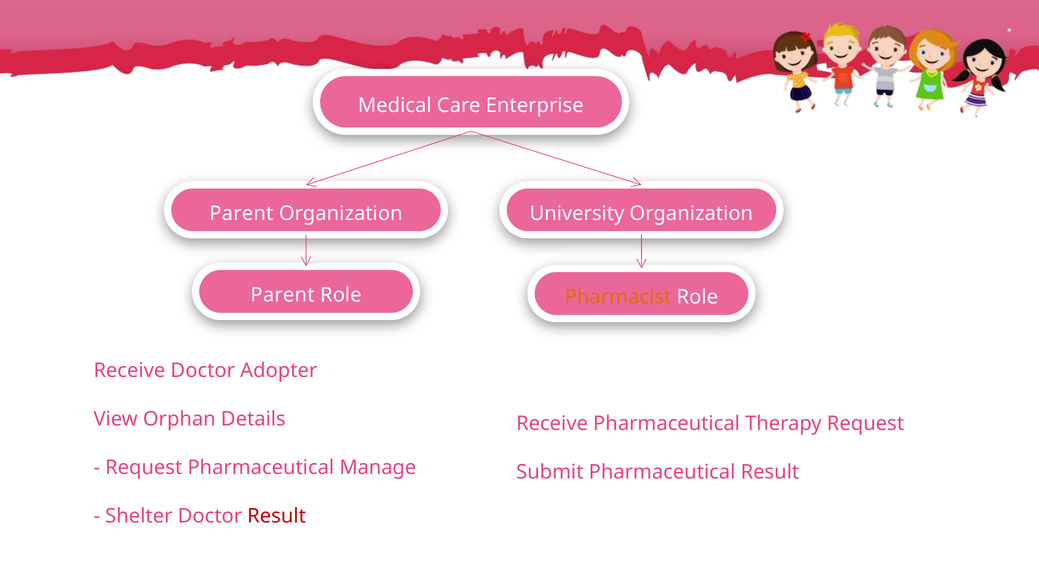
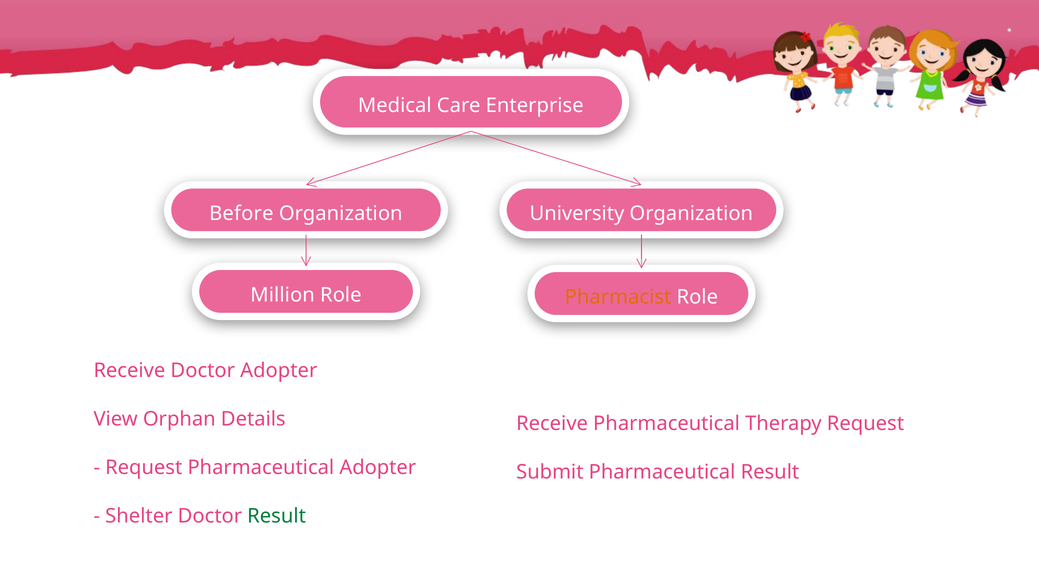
Parent at (241, 214): Parent -> Before
Parent at (283, 295): Parent -> Million
Pharmaceutical Manage: Manage -> Adopter
Result at (277, 516) colour: red -> green
